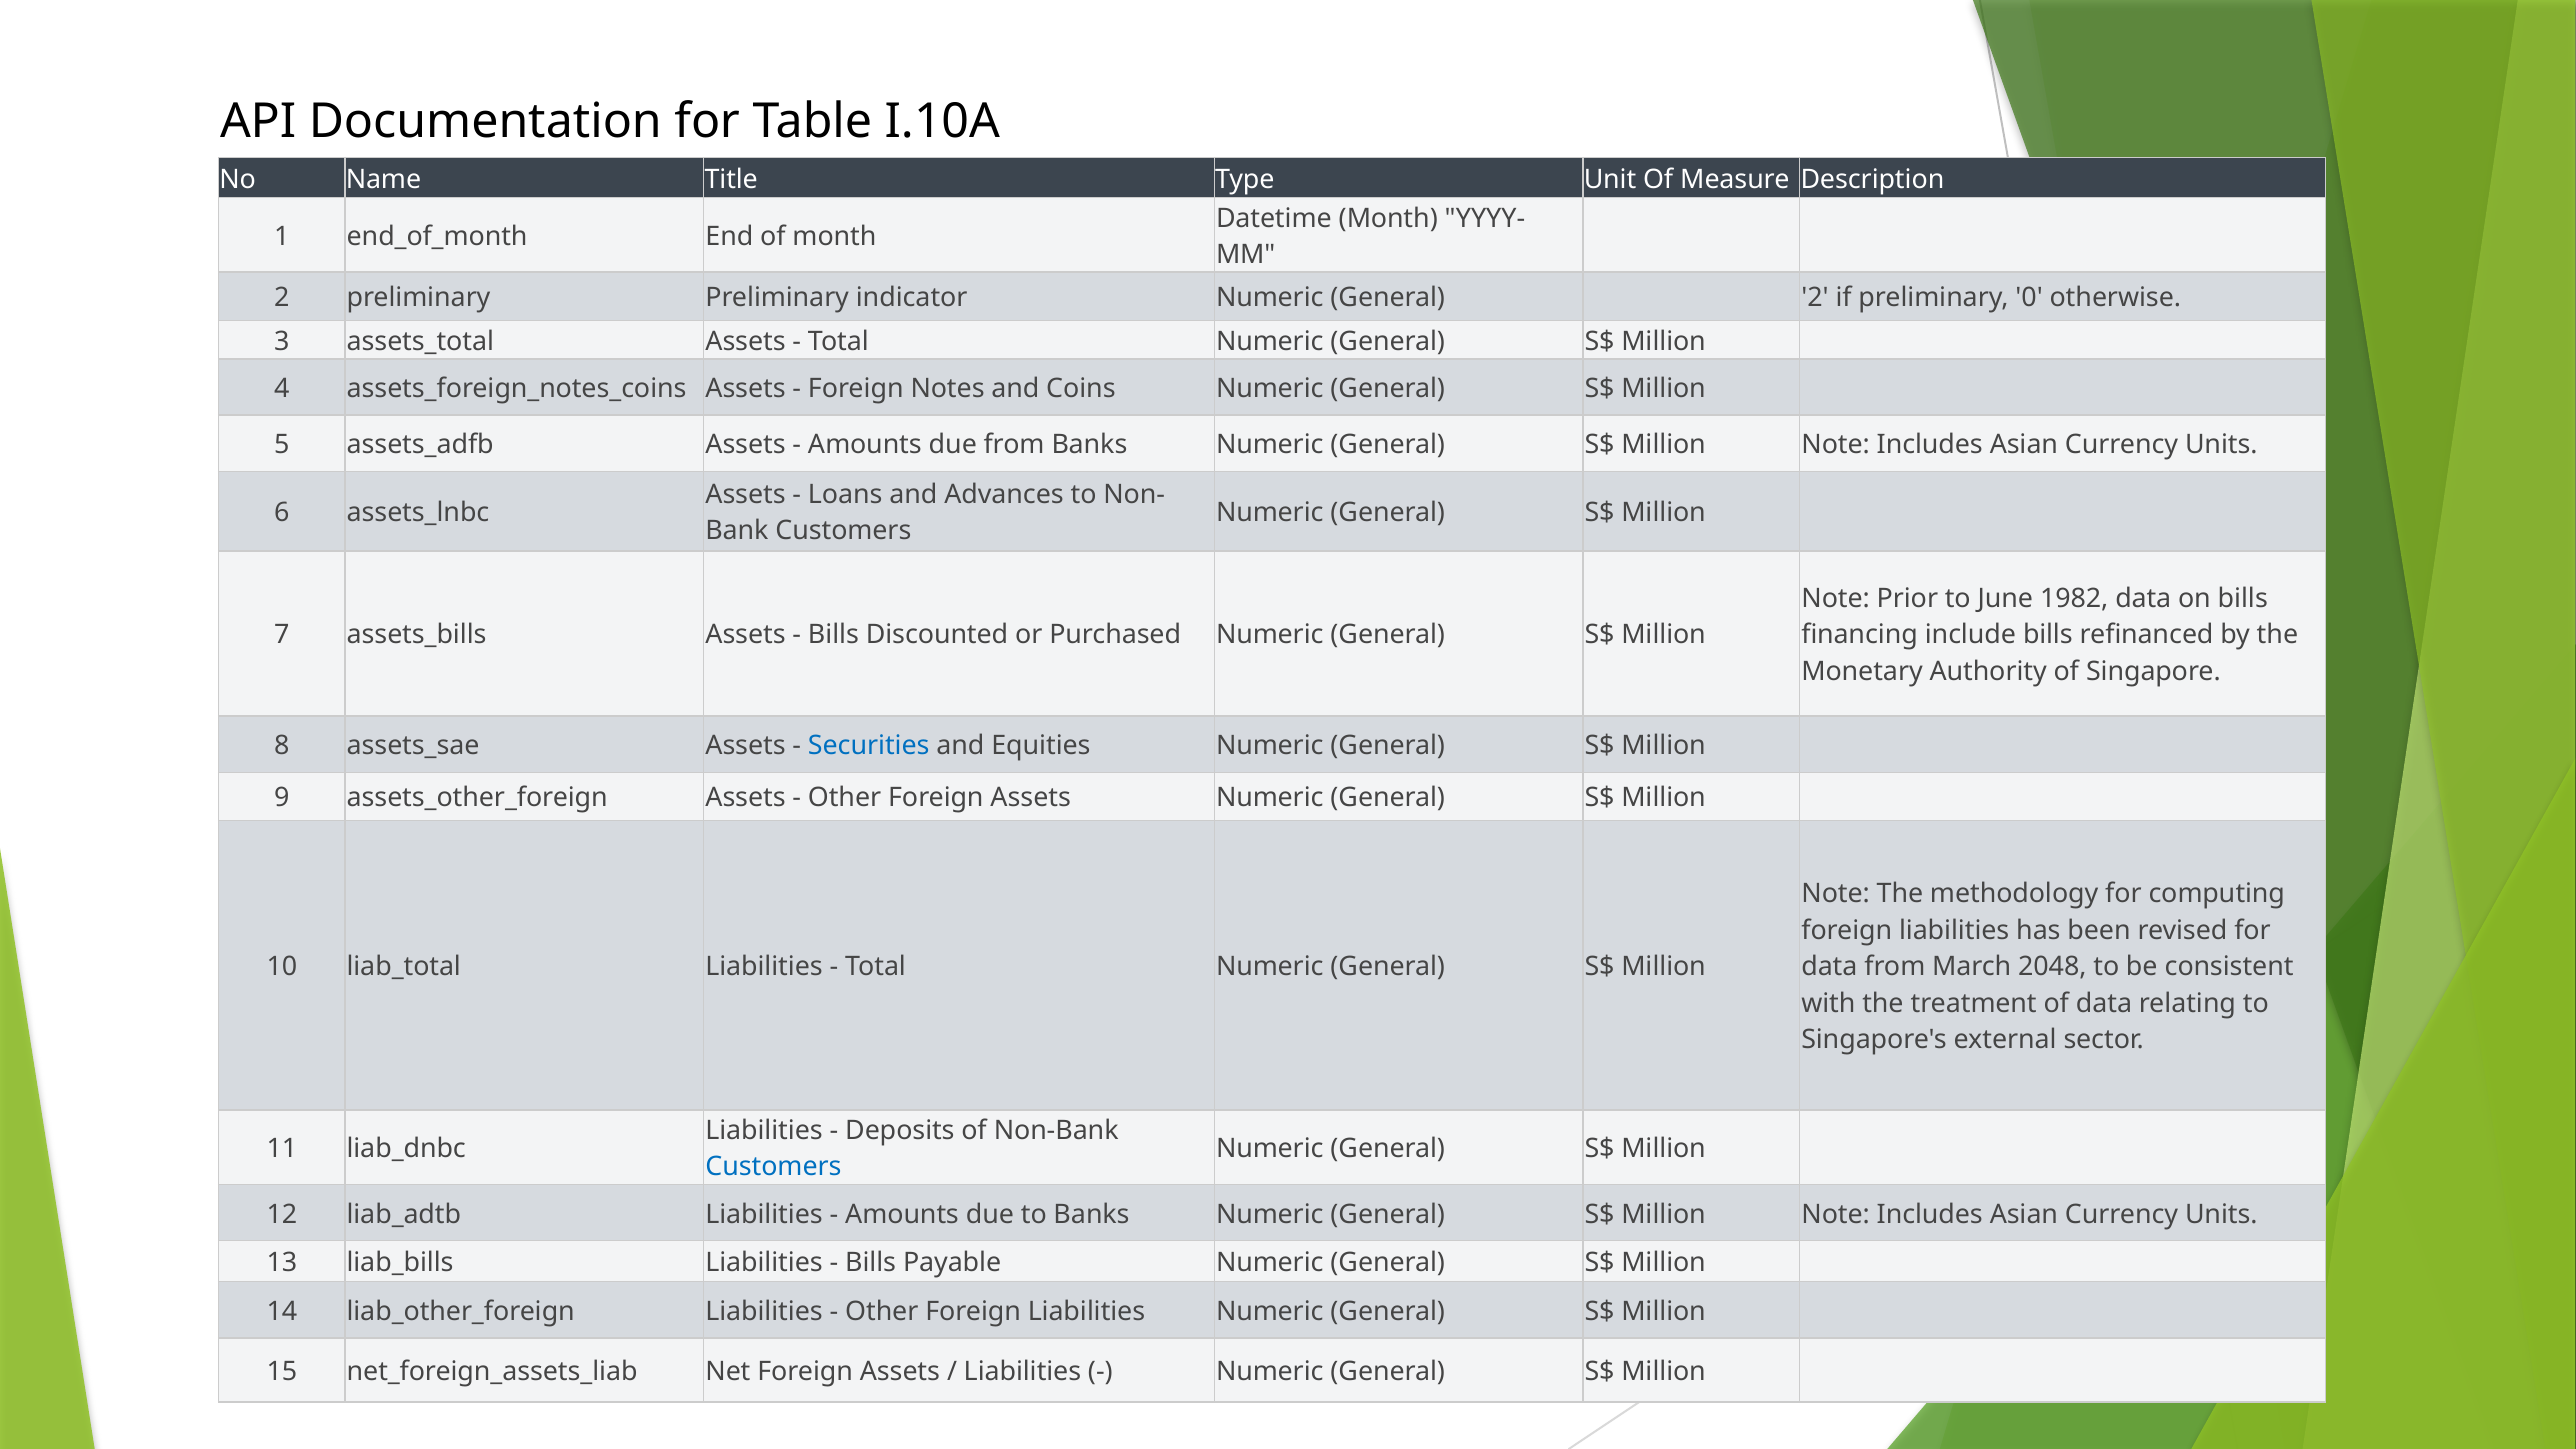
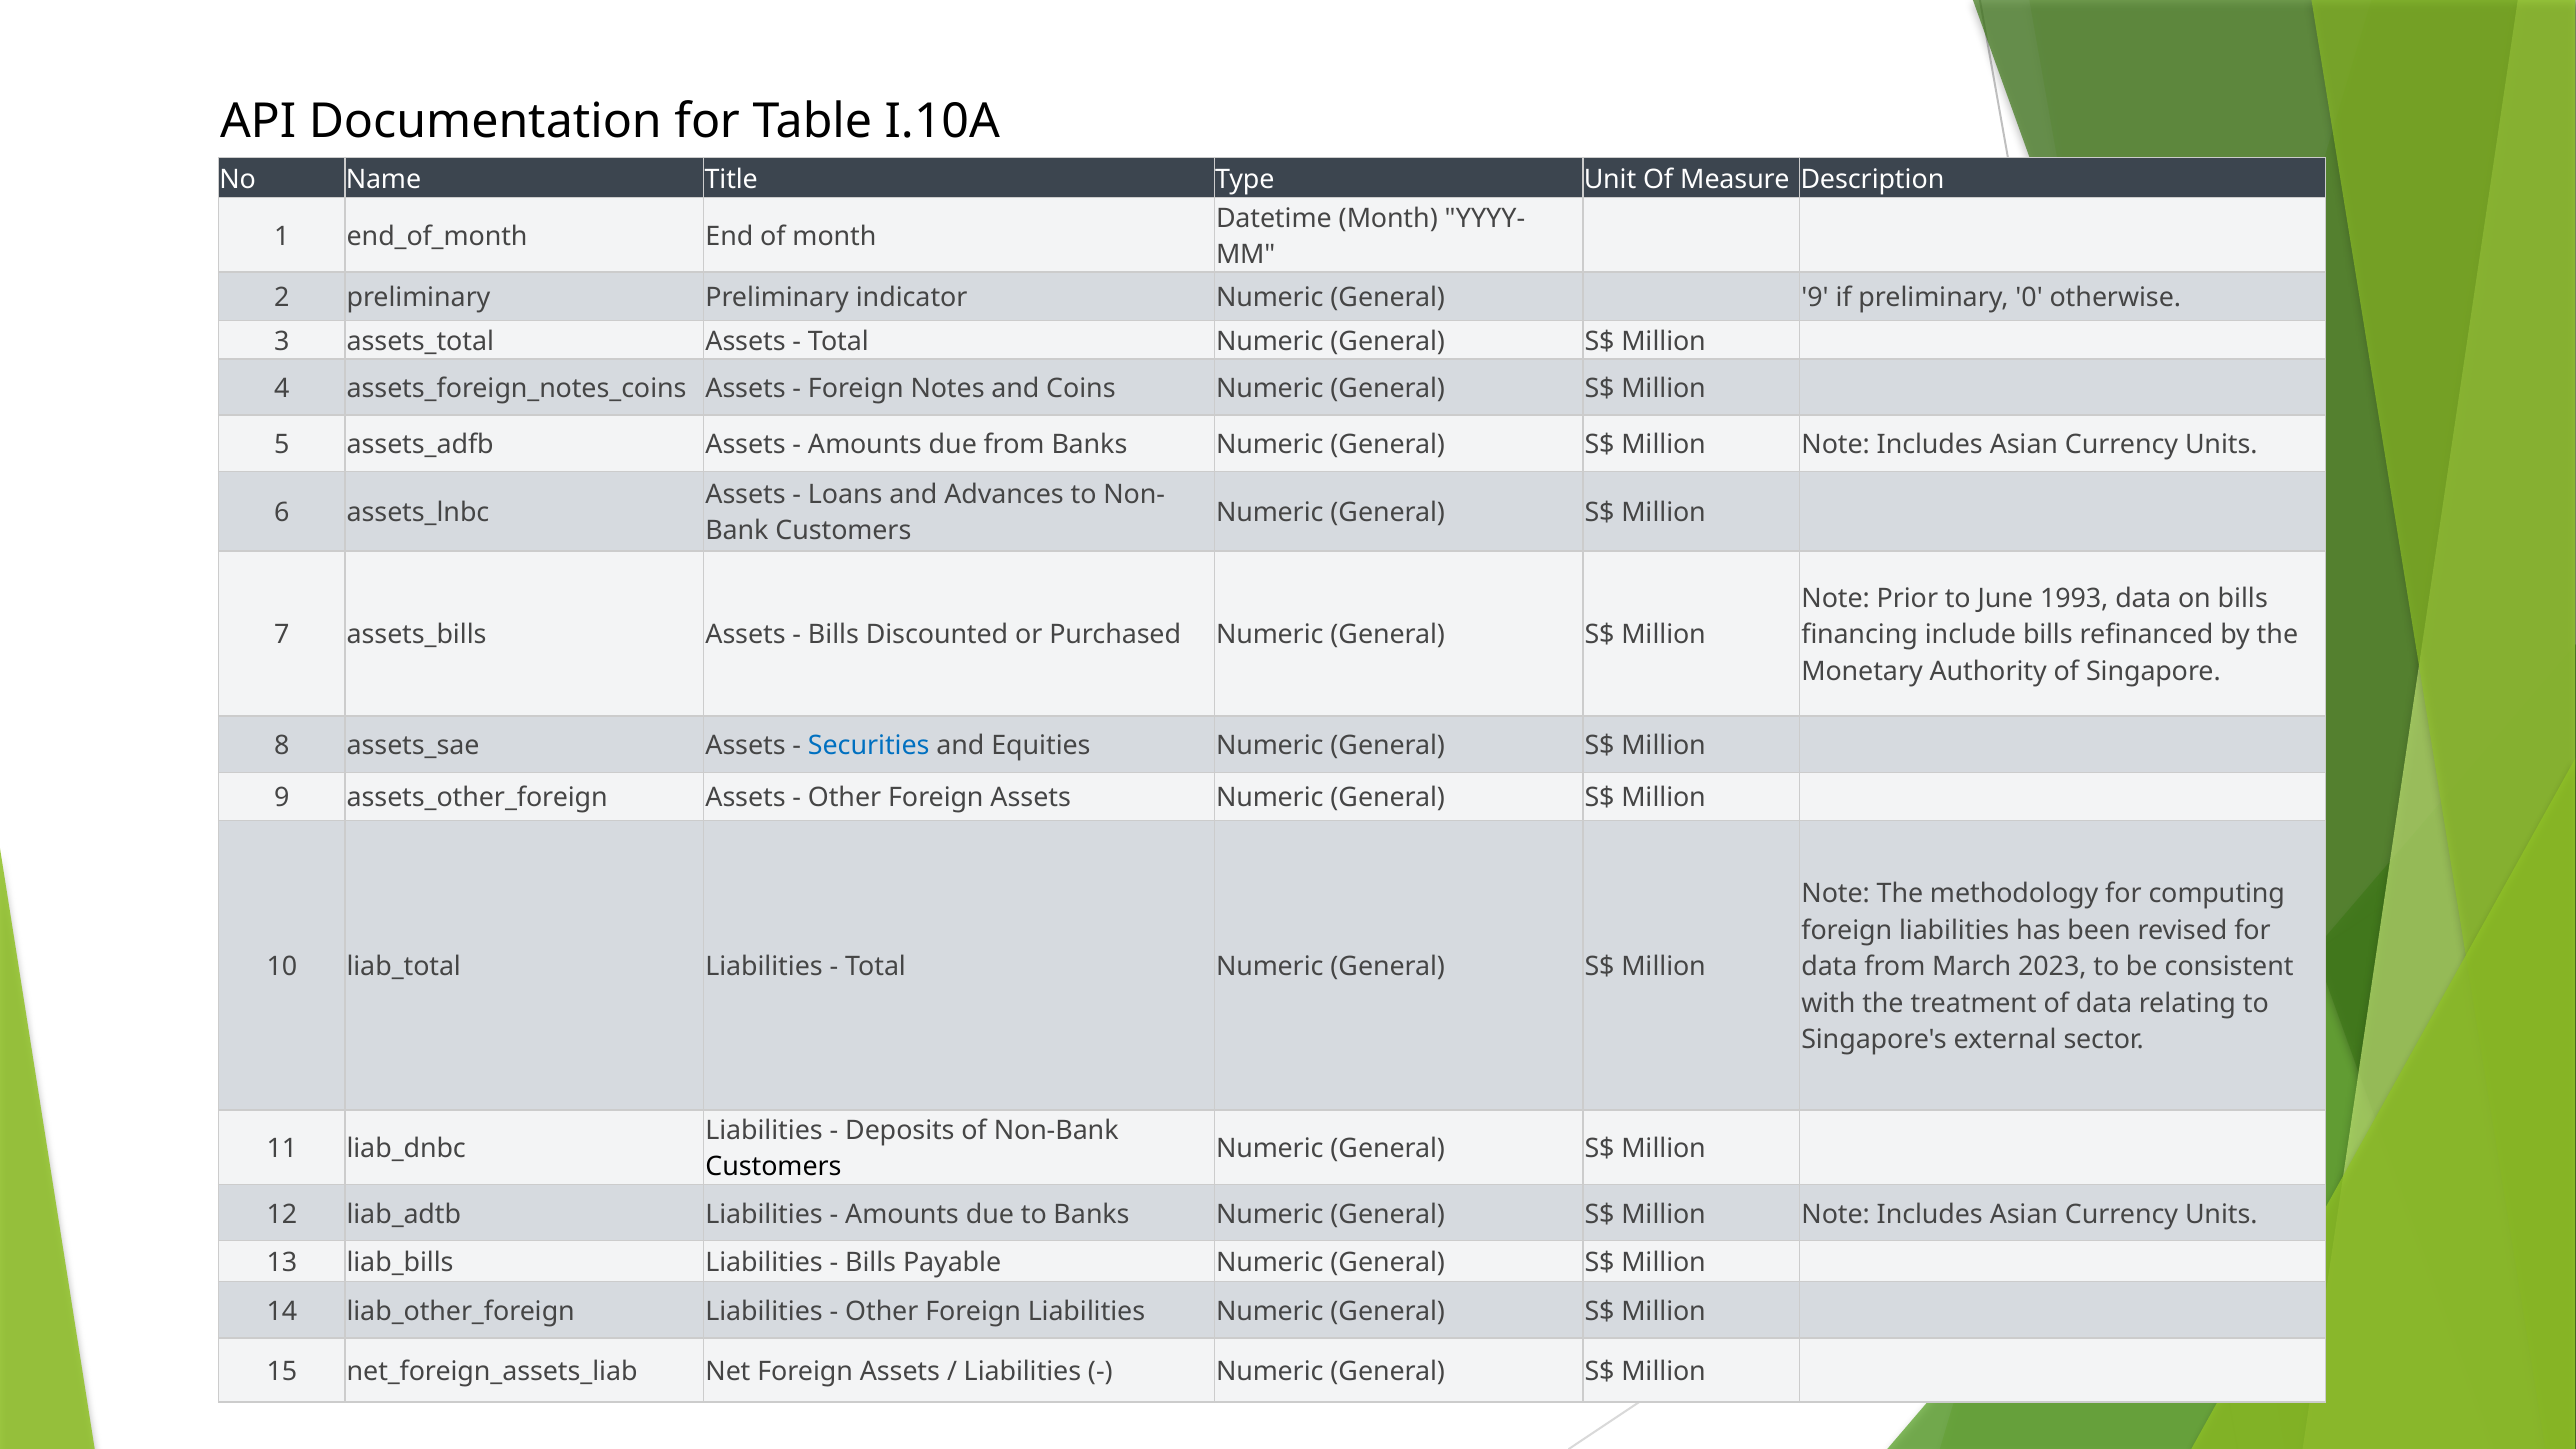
General 2: 2 -> 9
1982: 1982 -> 1993
2048: 2048 -> 2023
Customers at (773, 1167) colour: blue -> black
